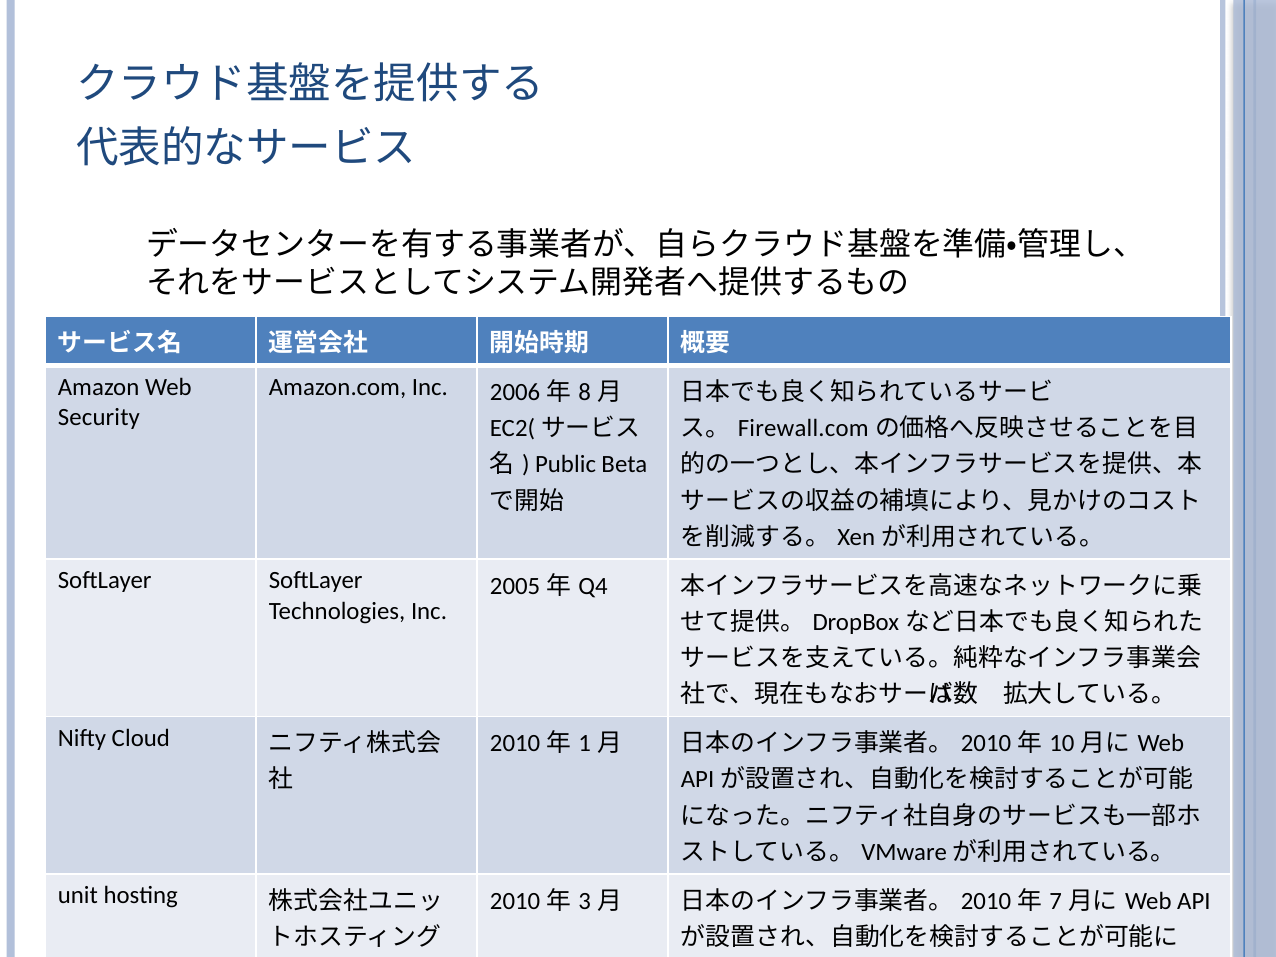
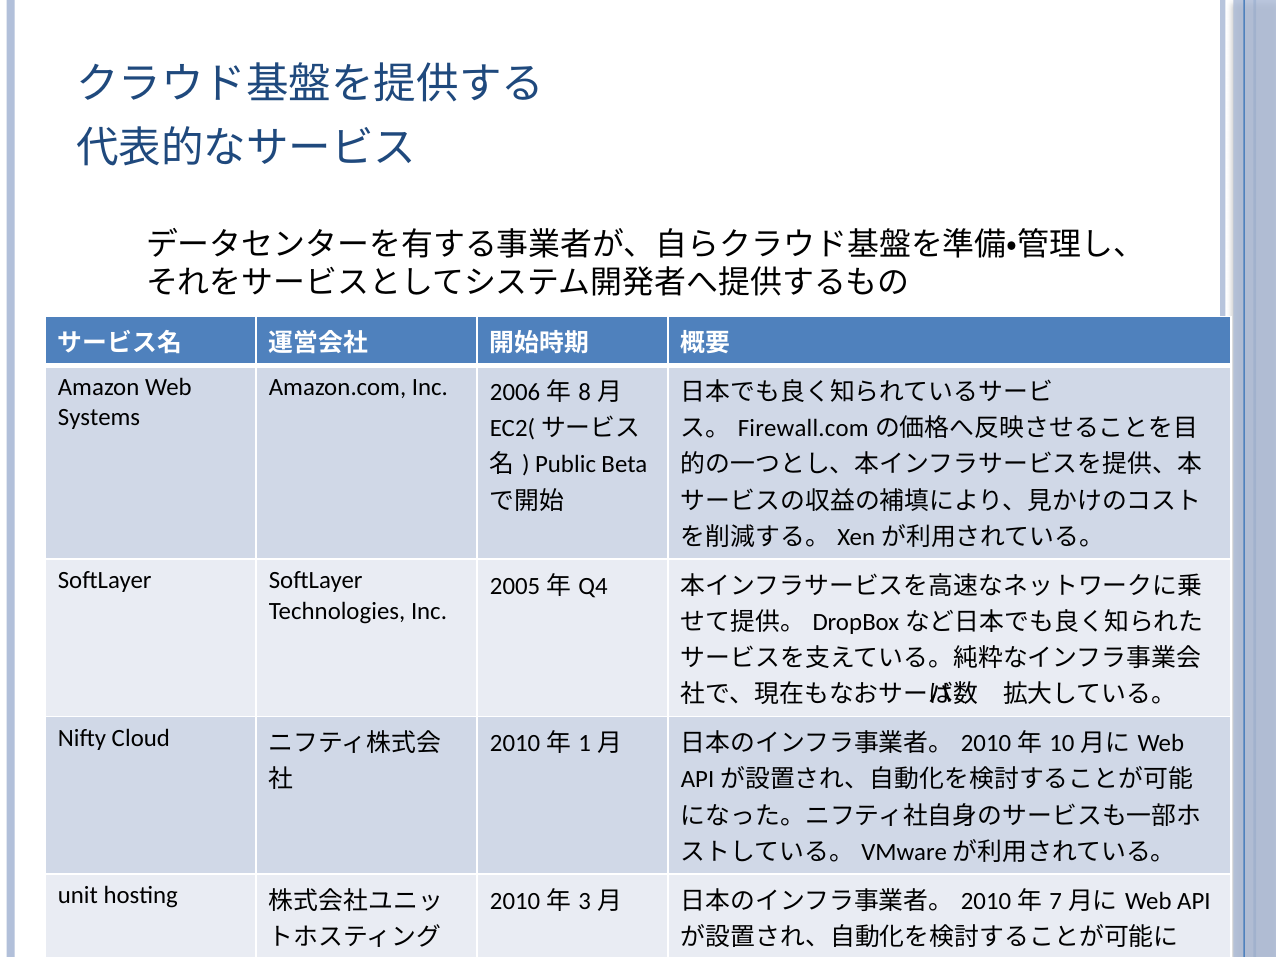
Security: Security -> Systems
